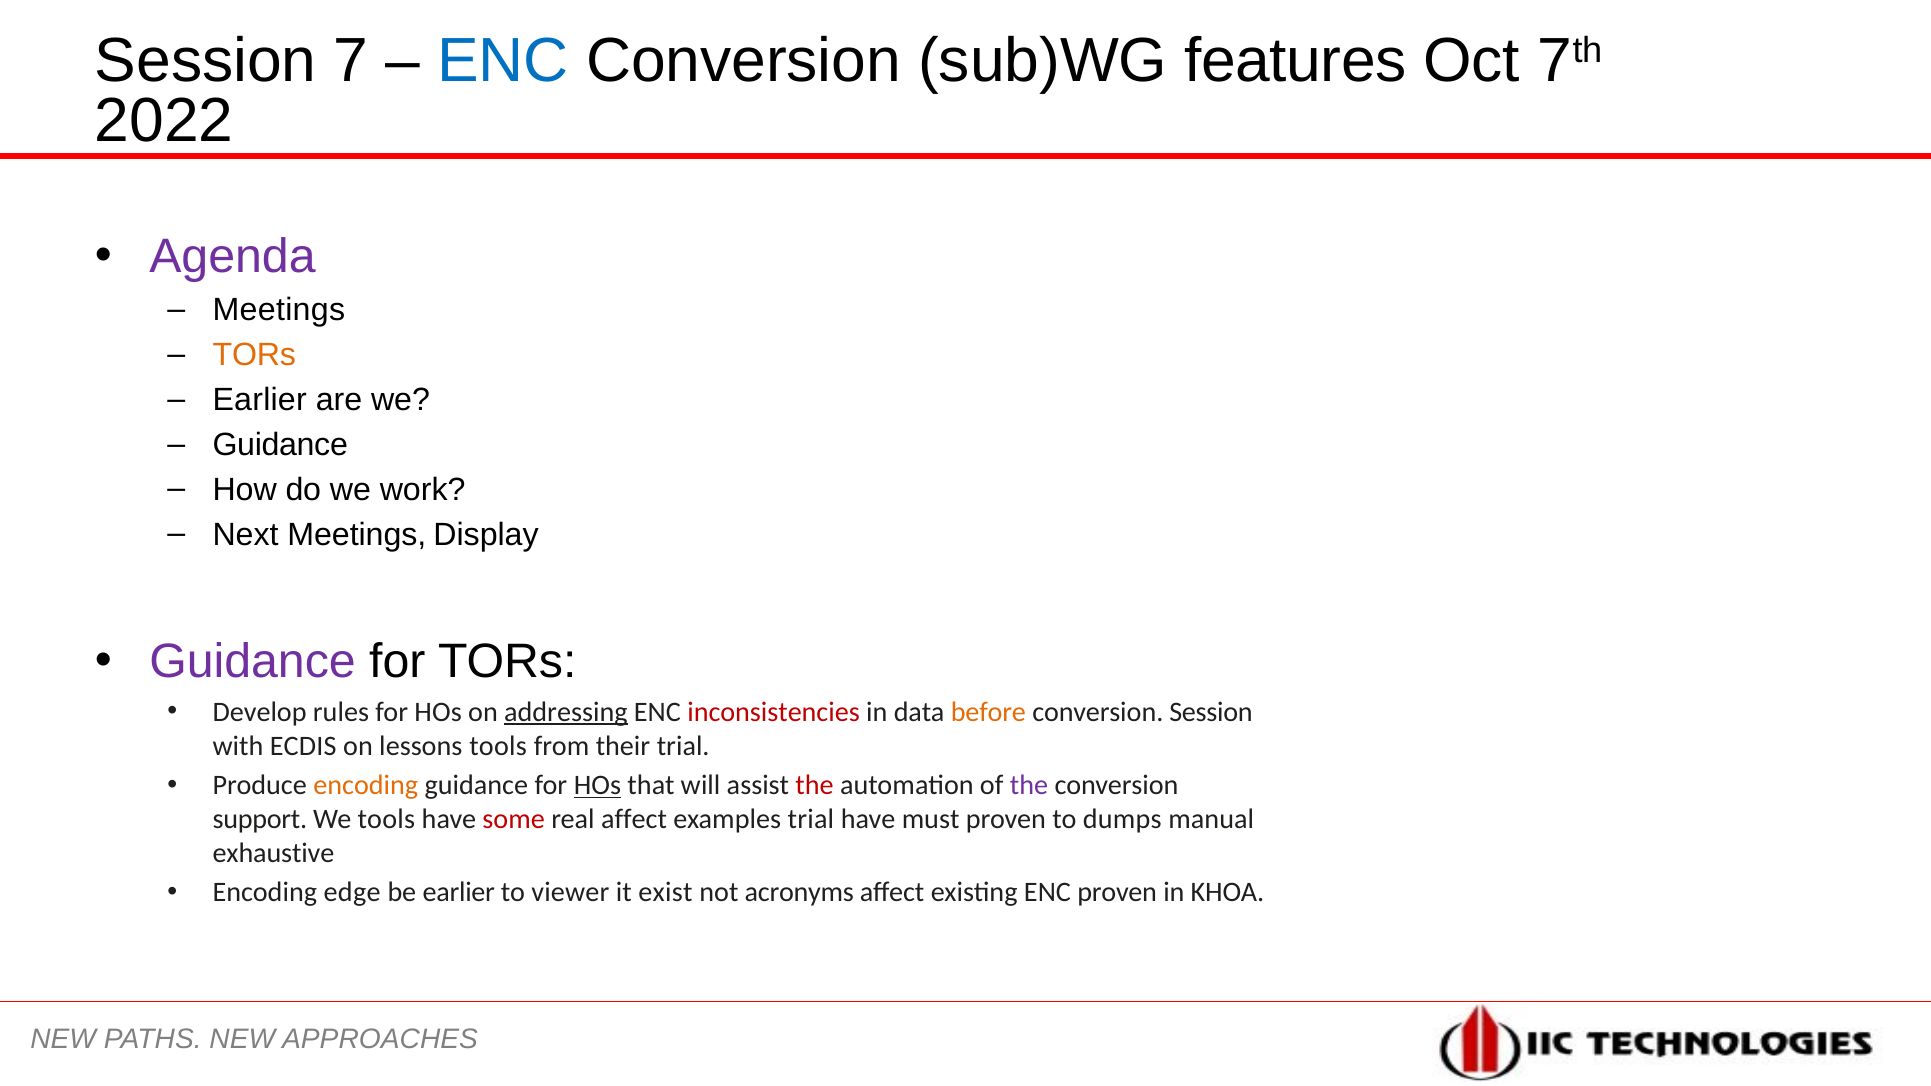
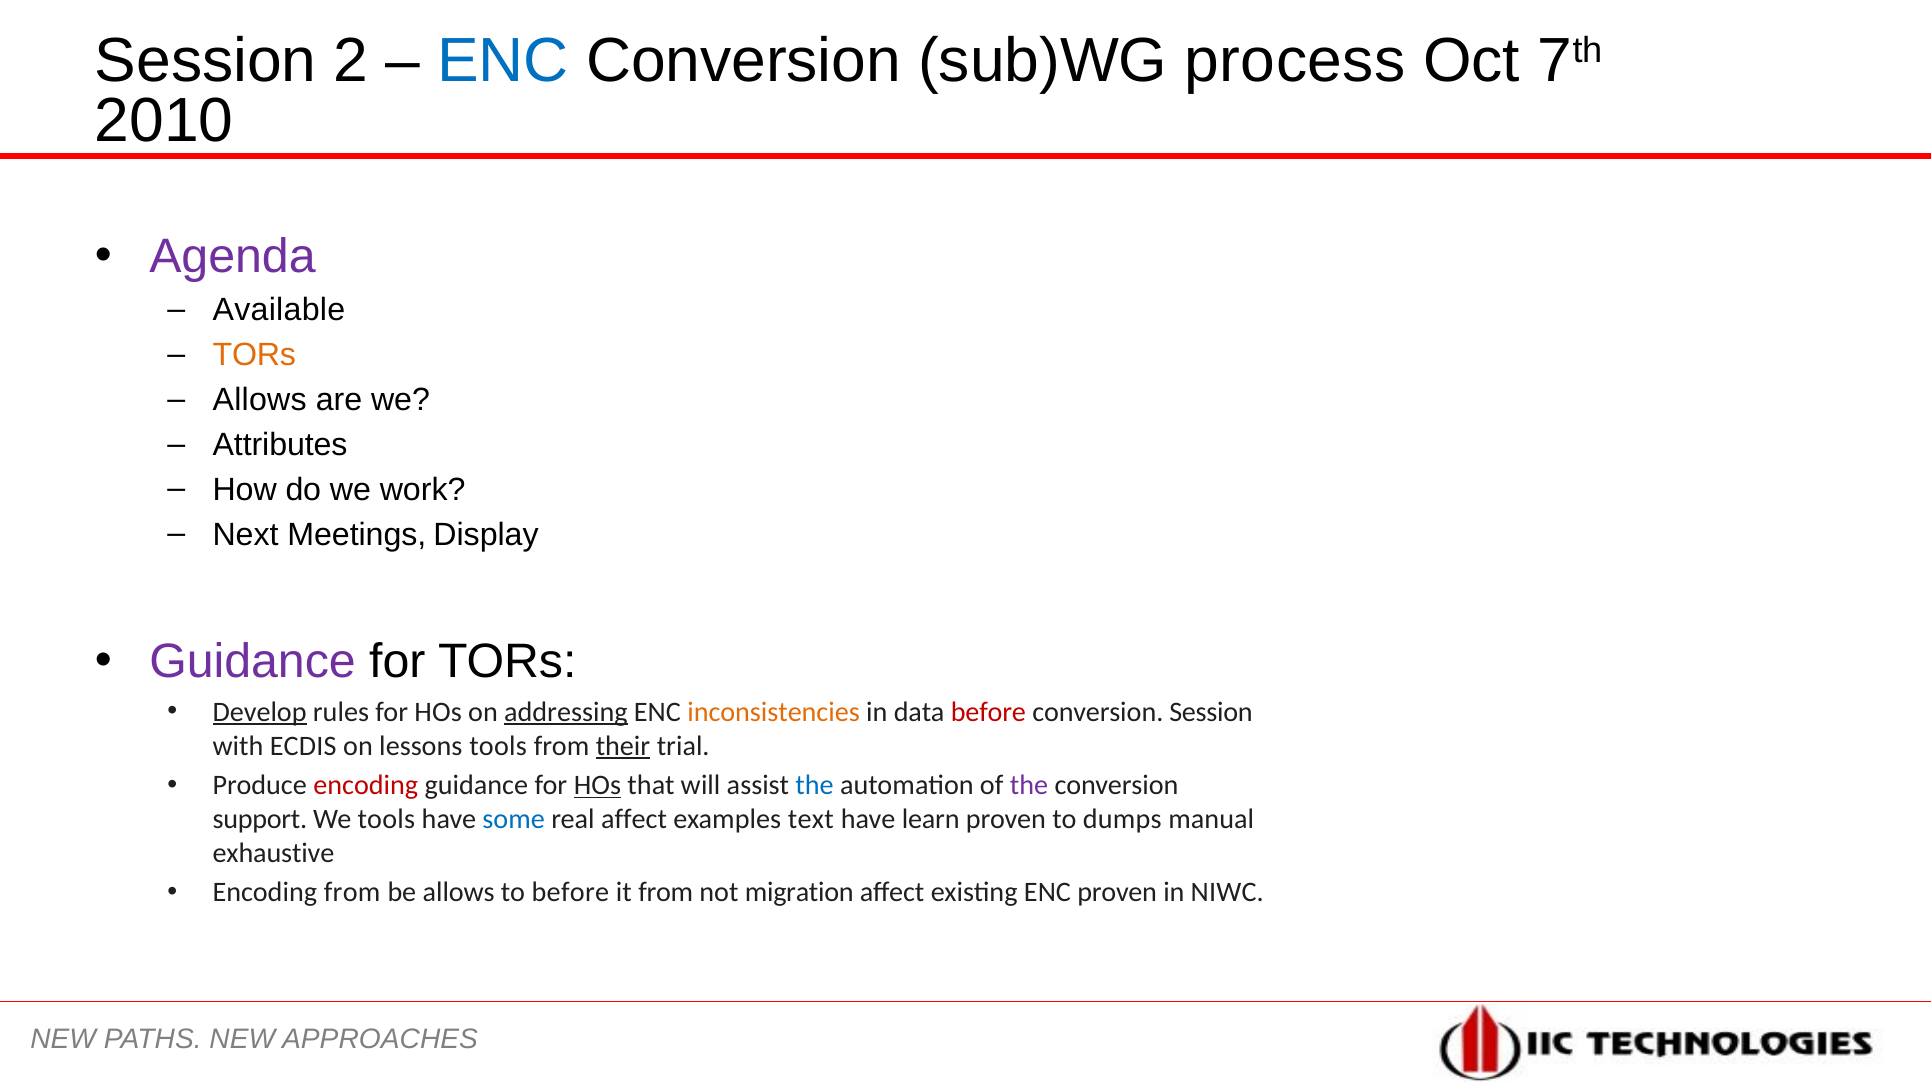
7: 7 -> 2
features: features -> process
2022: 2022 -> 2010
Meetings at (279, 310): Meetings -> Available
Earlier at (260, 400): Earlier -> Allows
Guidance at (280, 445): Guidance -> Attributes
Develop underline: none -> present
inconsistencies colour: red -> orange
before at (988, 712) colour: orange -> red
their underline: none -> present
encoding at (366, 785) colour: orange -> red
the at (815, 785) colour: red -> blue
some colour: red -> blue
examples trial: trial -> text
must: must -> learn
Encoding edge: edge -> from
be earlier: earlier -> allows
to viewer: viewer -> before
it exist: exist -> from
acronyms: acronyms -> migration
KHOA: KHOA -> NIWC
